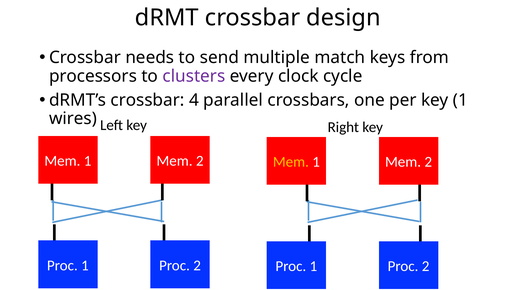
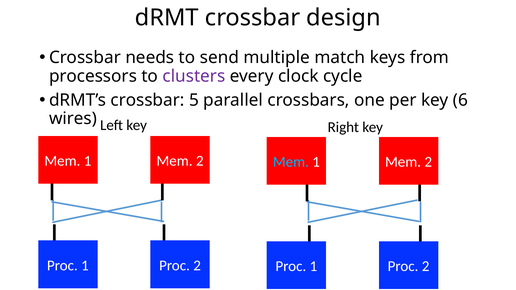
4: 4 -> 5
key 1: 1 -> 6
Mem at (291, 162) colour: yellow -> light blue
